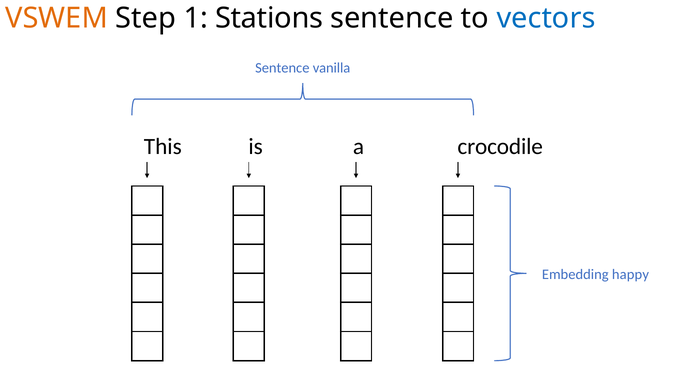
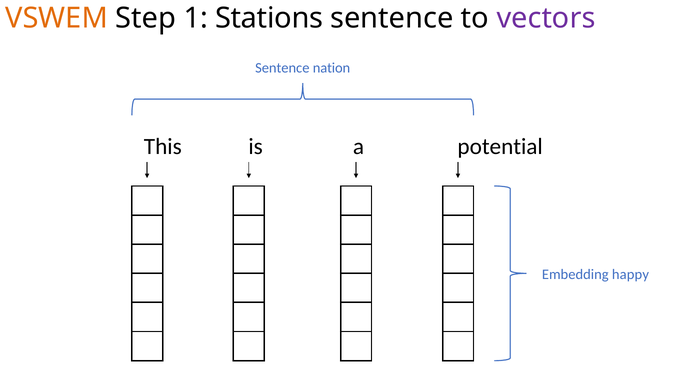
vectors colour: blue -> purple
vanilla: vanilla -> nation
crocodile: crocodile -> potential
